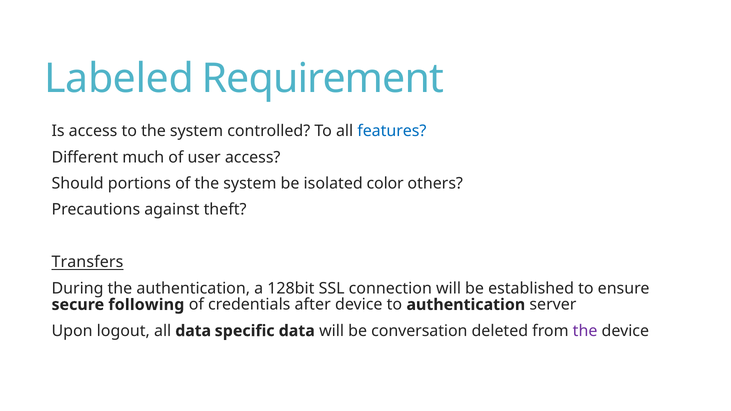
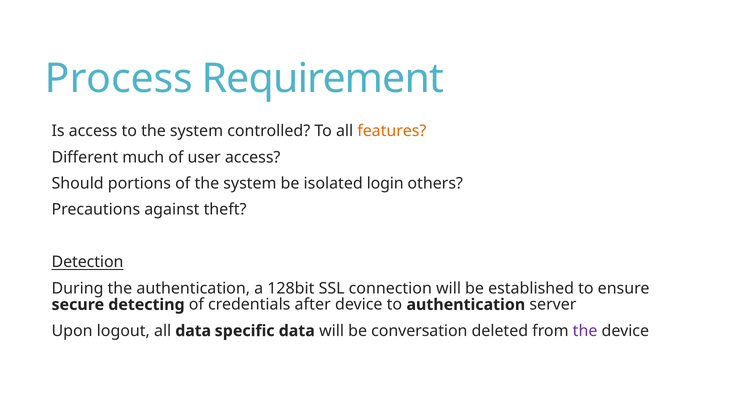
Labeled: Labeled -> Process
features colour: blue -> orange
color: color -> login
Transfers: Transfers -> Detection
following: following -> detecting
